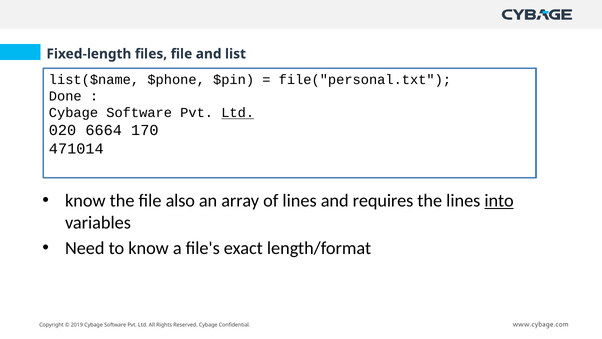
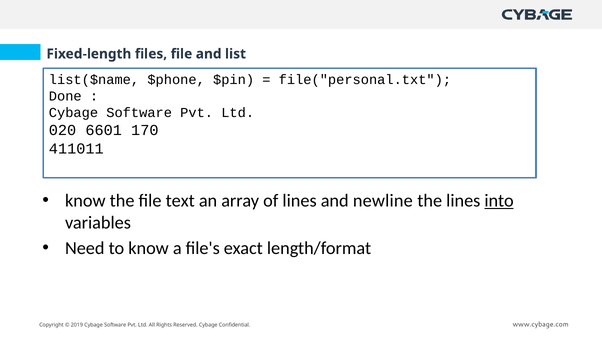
Ltd at (238, 113) underline: present -> none
6664: 6664 -> 6601
471014: 471014 -> 411011
also: also -> text
requires: requires -> newline
